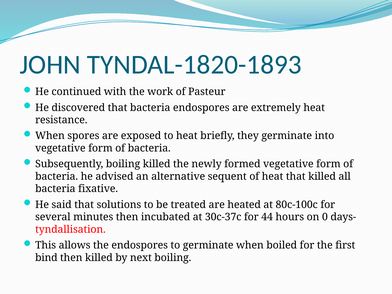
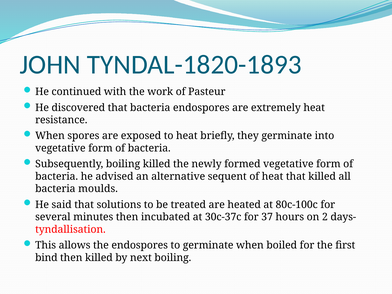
fixative: fixative -> moulds
44: 44 -> 37
0: 0 -> 2
